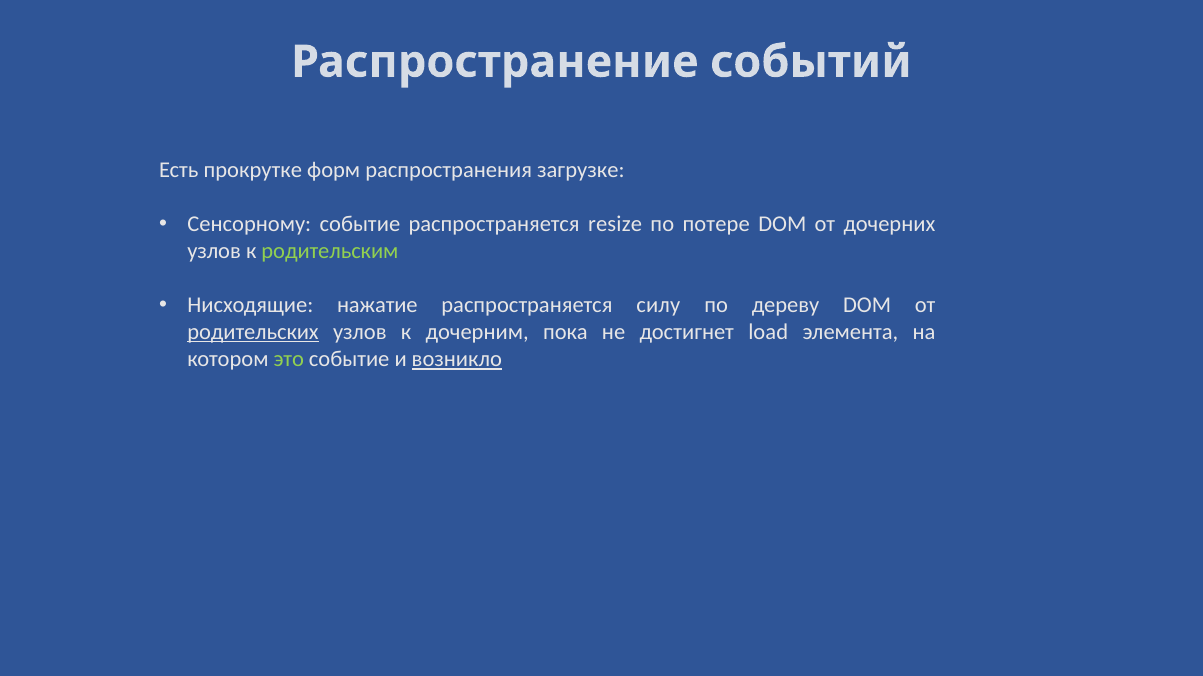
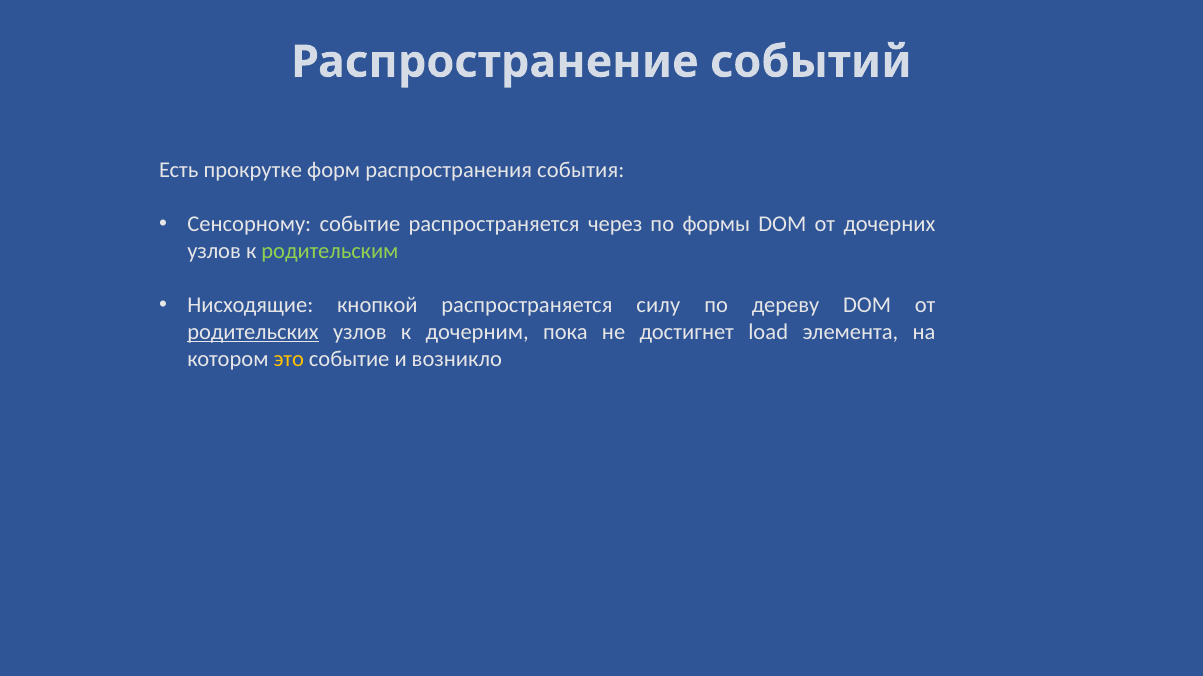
загрузке: загрузке -> события
resize: resize -> через
потере: потере -> формы
нажатие: нажатие -> кнопкой
это colour: light green -> yellow
возникло underline: present -> none
